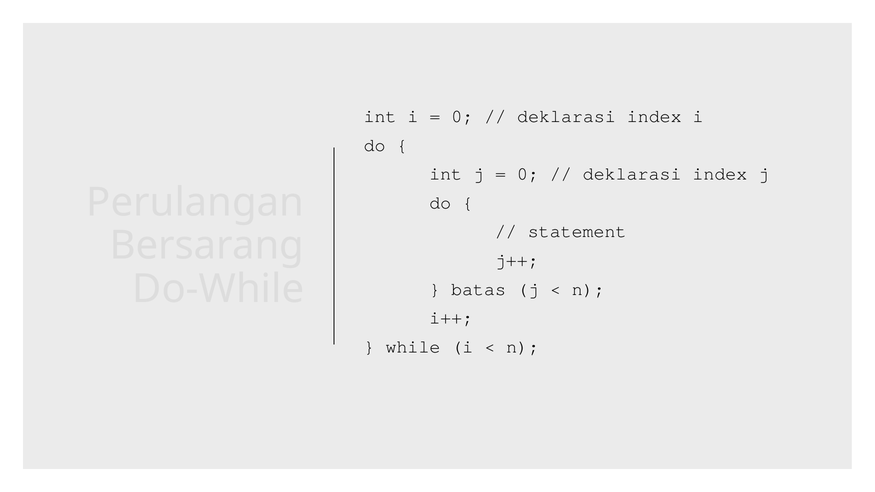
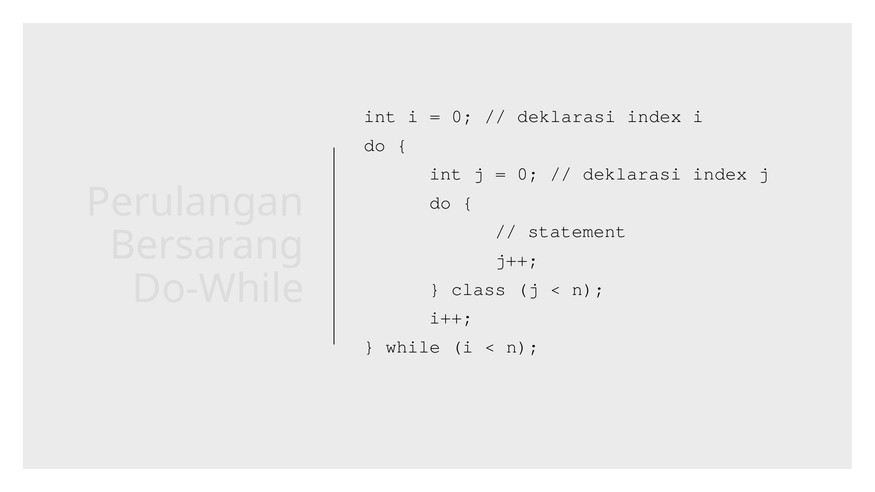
batas: batas -> class
